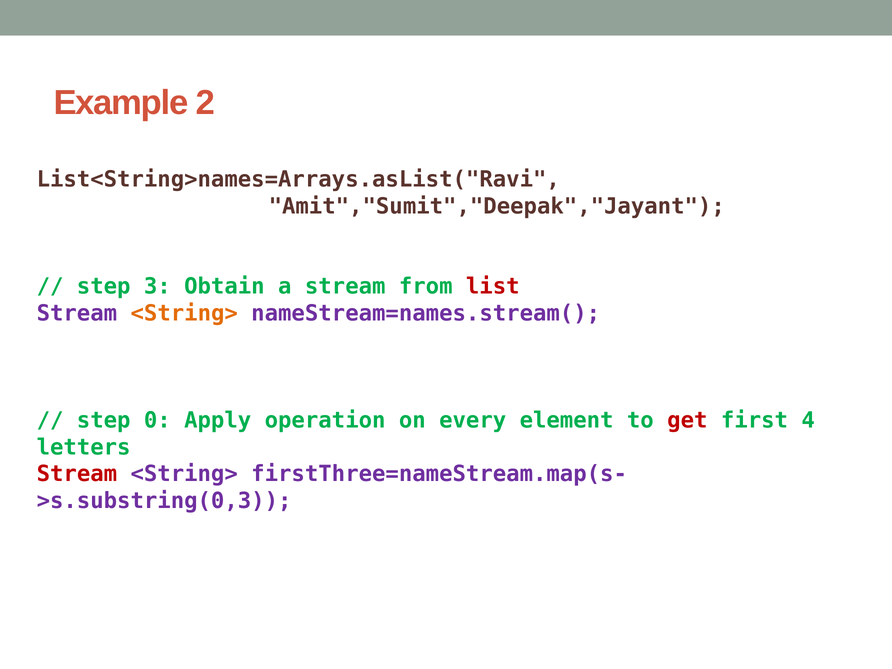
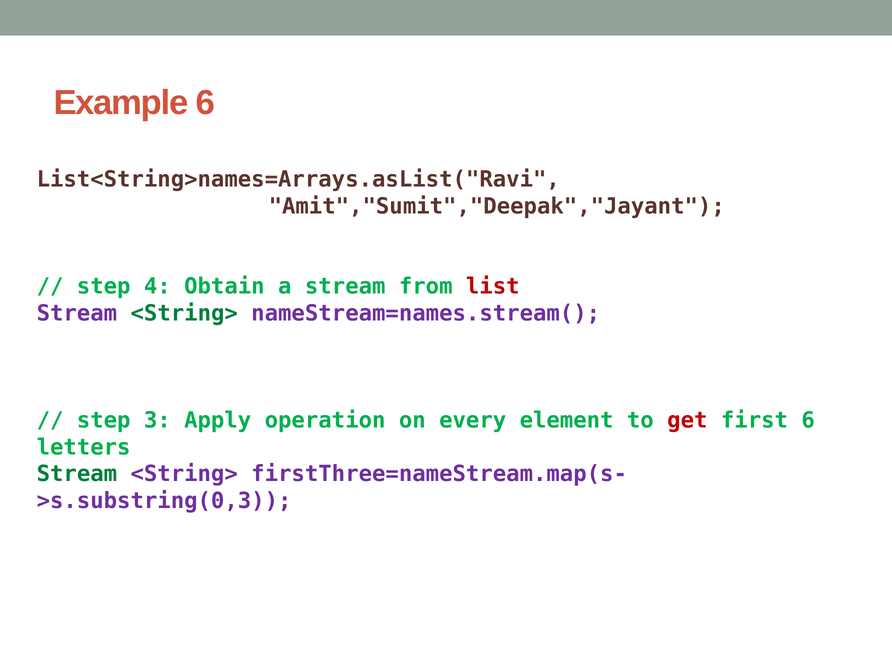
Example 2: 2 -> 6
3: 3 -> 4
<String> at (184, 313) colour: orange -> green
0: 0 -> 3
first 4: 4 -> 6
Stream at (77, 474) colour: red -> green
